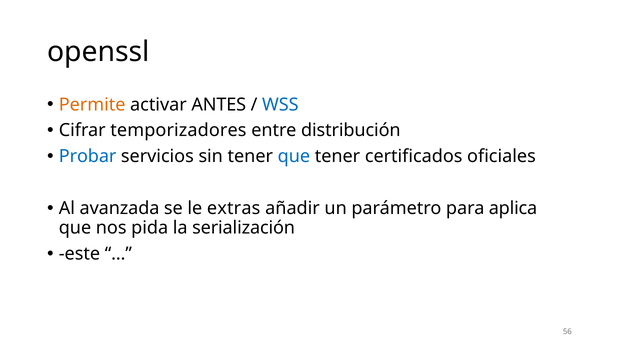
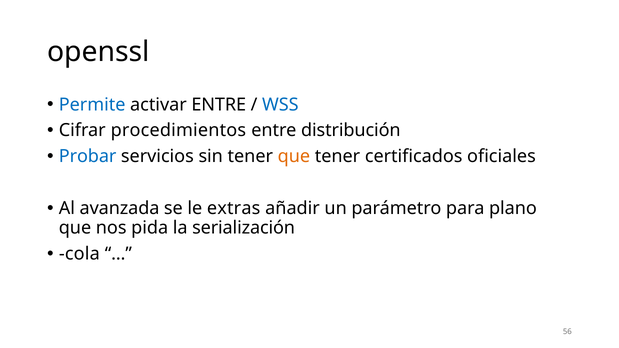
Permite colour: orange -> blue
activar ANTES: ANTES -> ENTRE
temporizadores: temporizadores -> procedimientos
que at (294, 157) colour: blue -> orange
aplica: aplica -> plano
este: este -> cola
